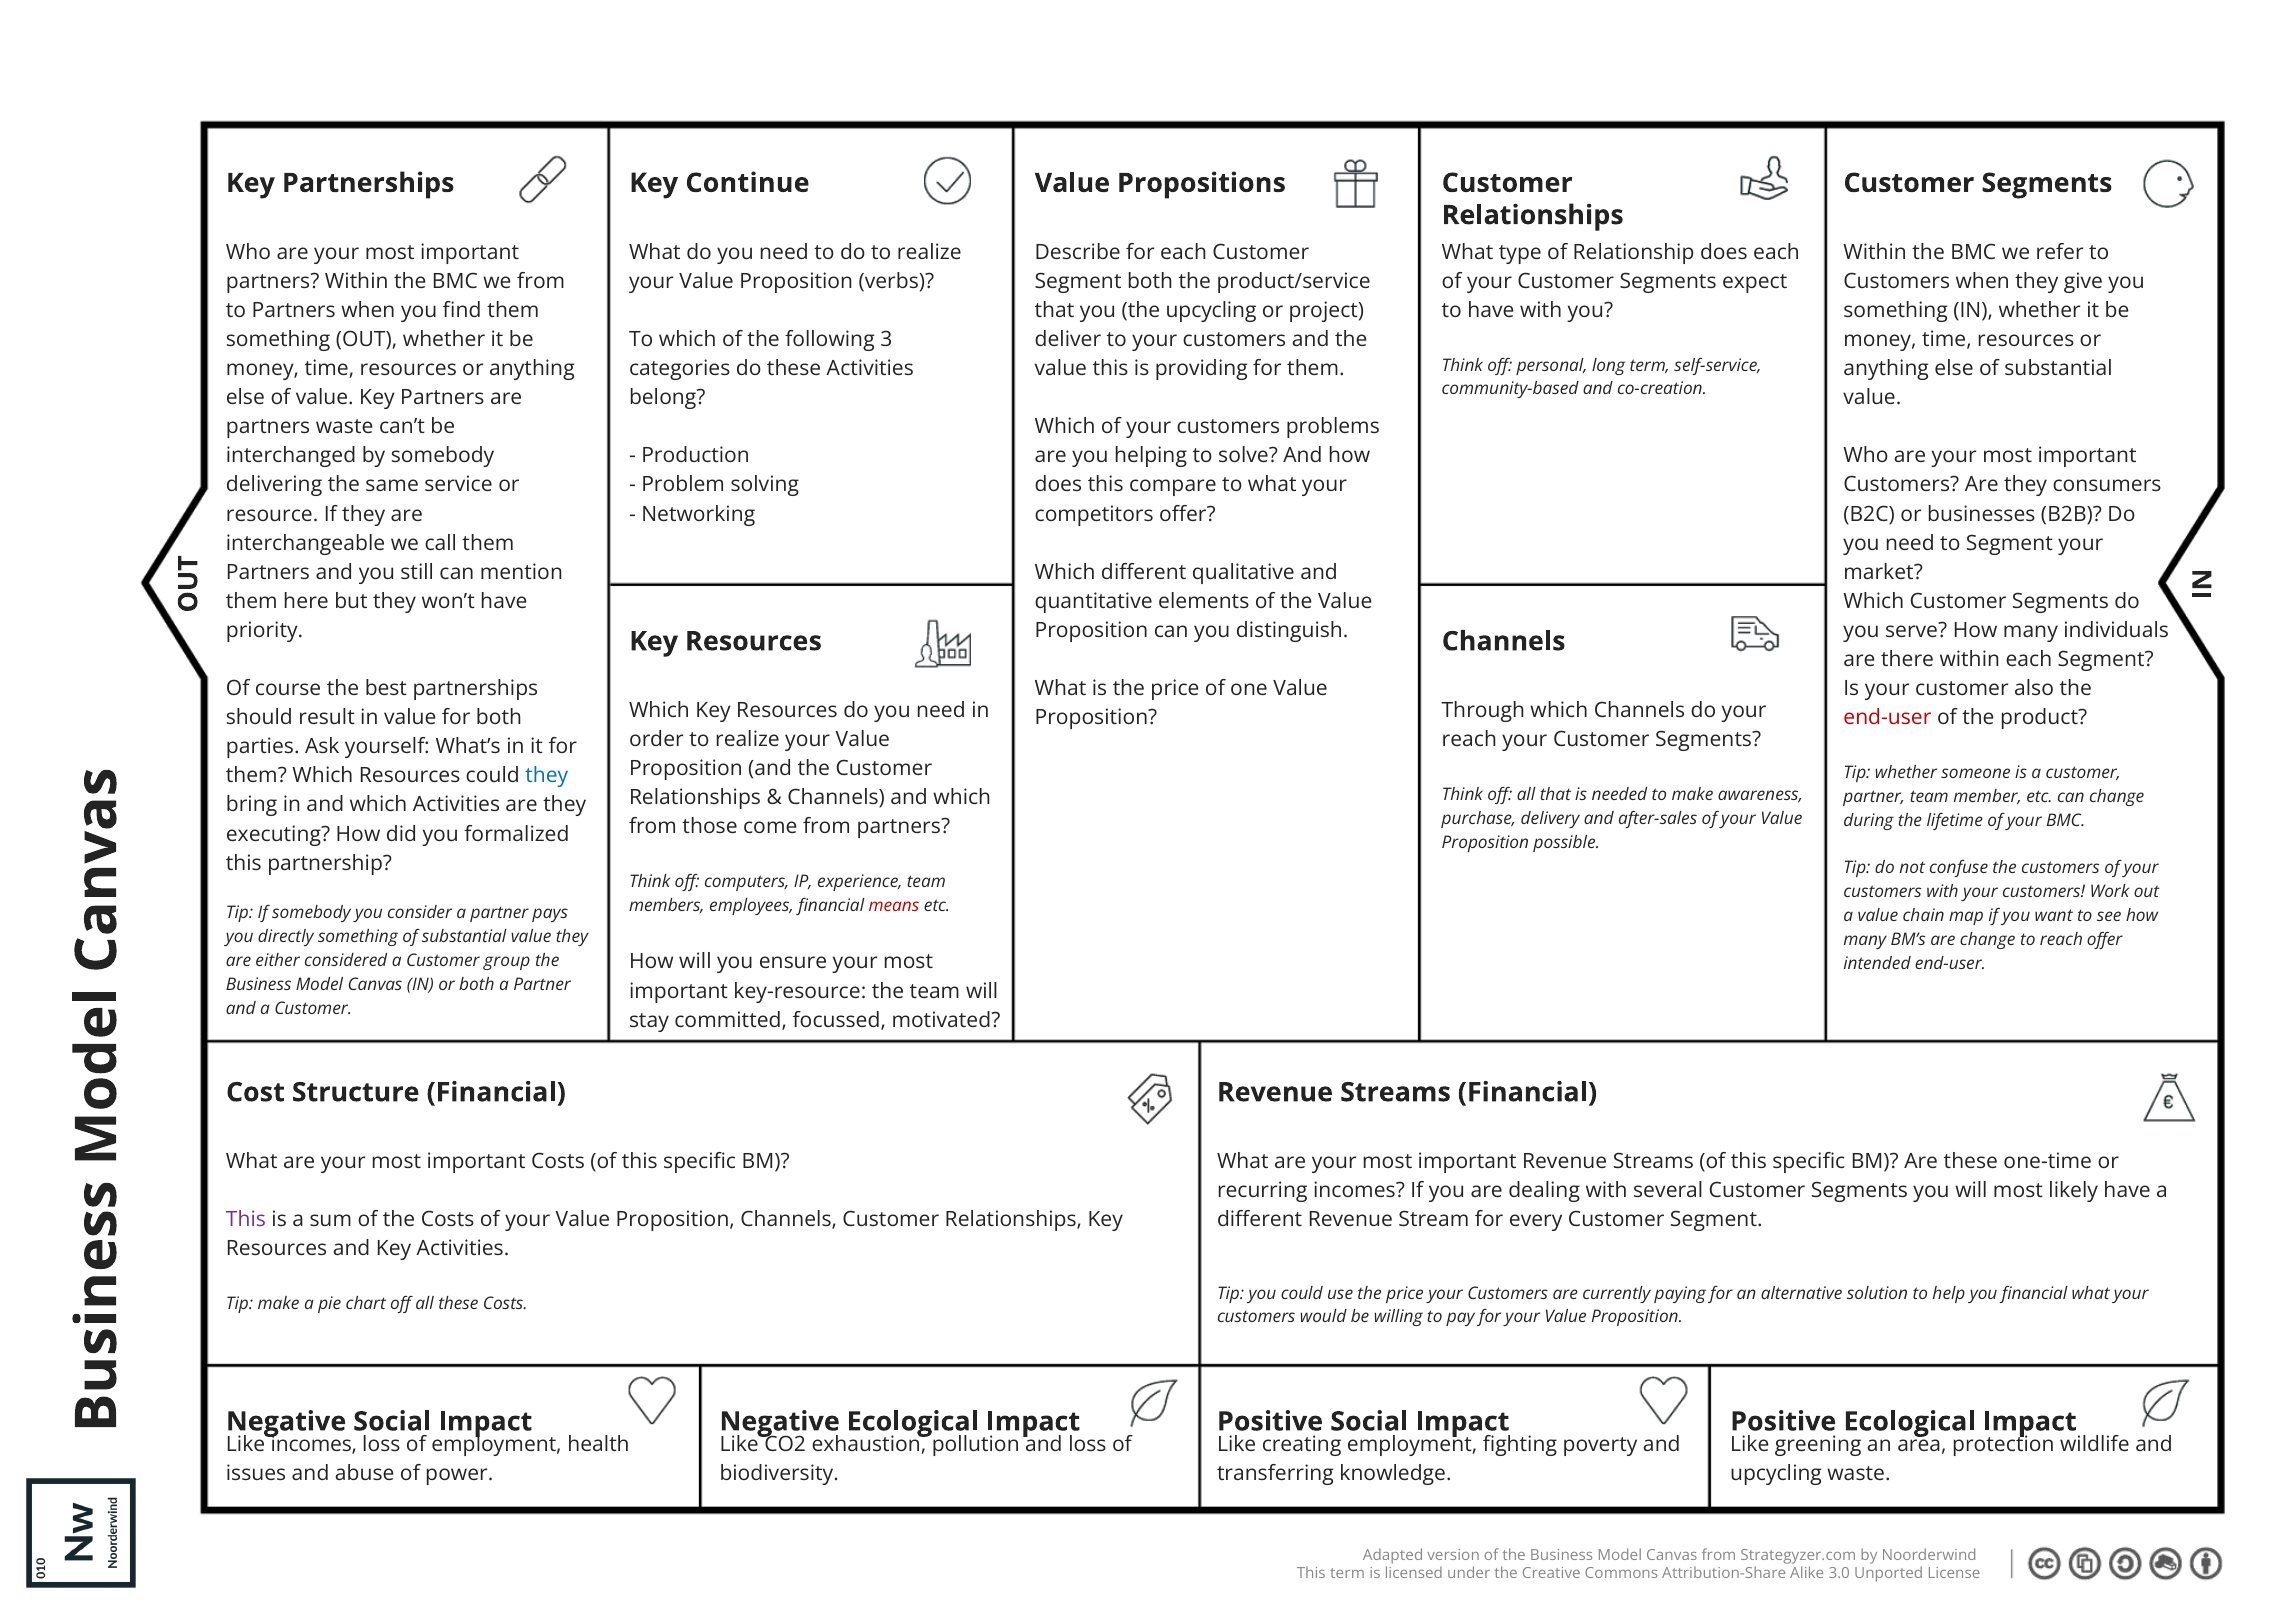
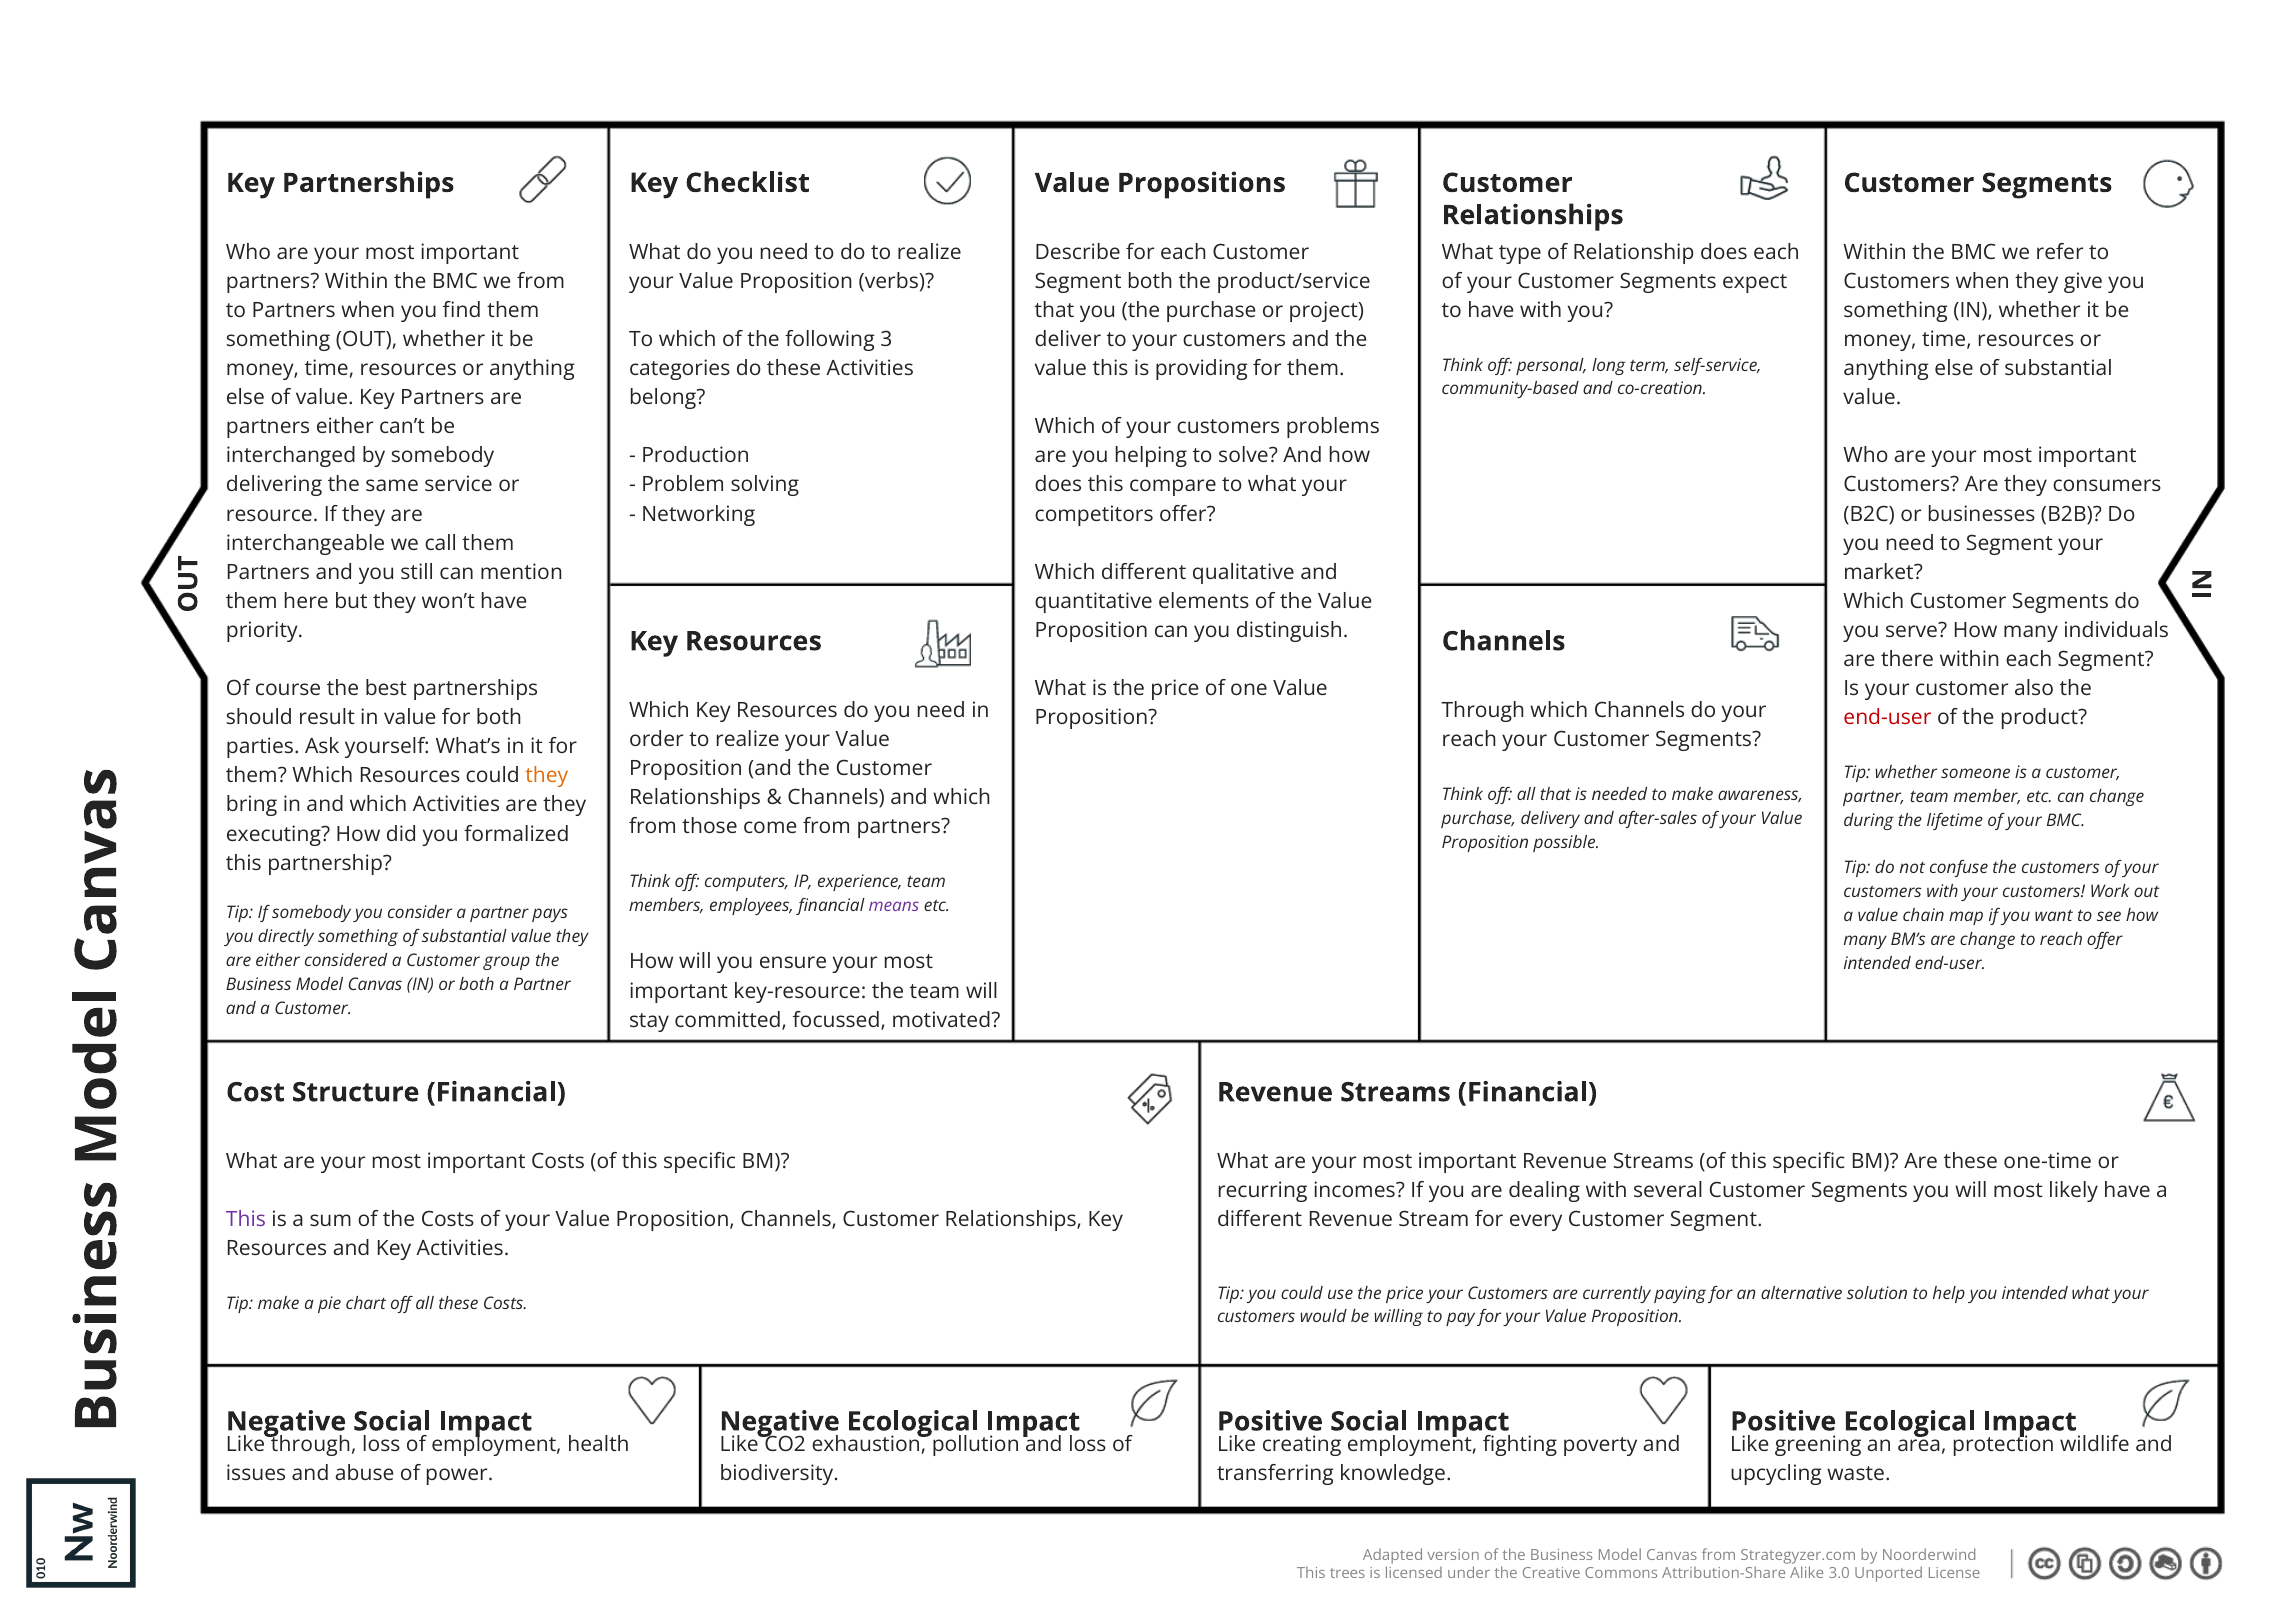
Continue: Continue -> Checklist
the upcycling: upcycling -> purchase
partners waste: waste -> either
they at (547, 776) colour: blue -> orange
means colour: red -> purple
you financial: financial -> intended
Like incomes: incomes -> through
This term: term -> trees
